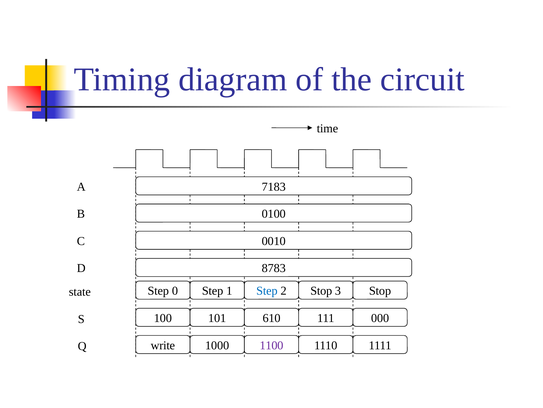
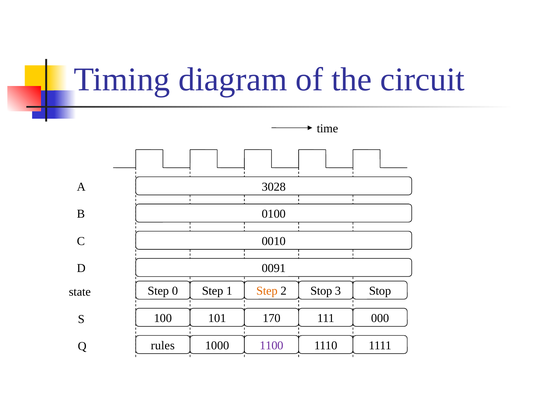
7183: 7183 -> 3028
8783: 8783 -> 0091
Step at (267, 290) colour: blue -> orange
610: 610 -> 170
write: write -> rules
